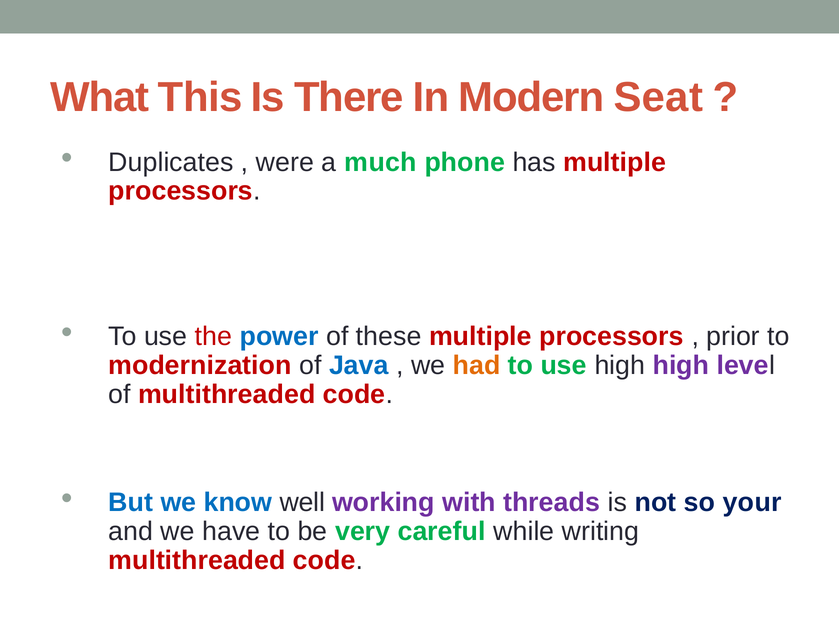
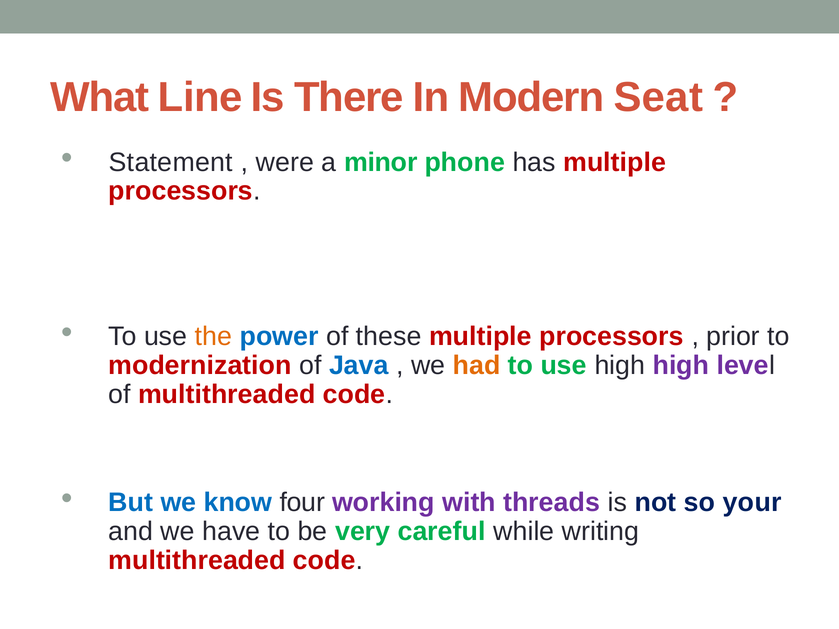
This: This -> Line
Duplicates: Duplicates -> Statement
much: much -> minor
the colour: red -> orange
well: well -> four
